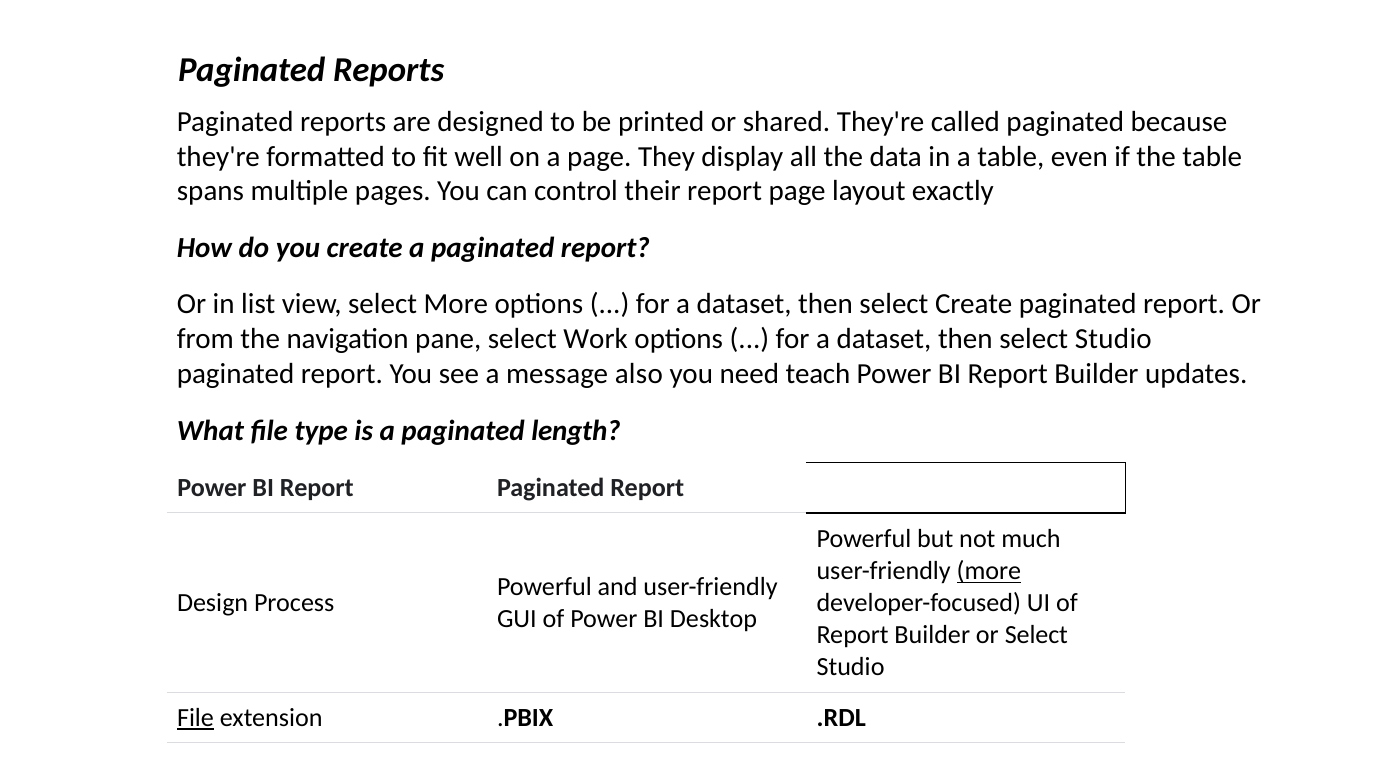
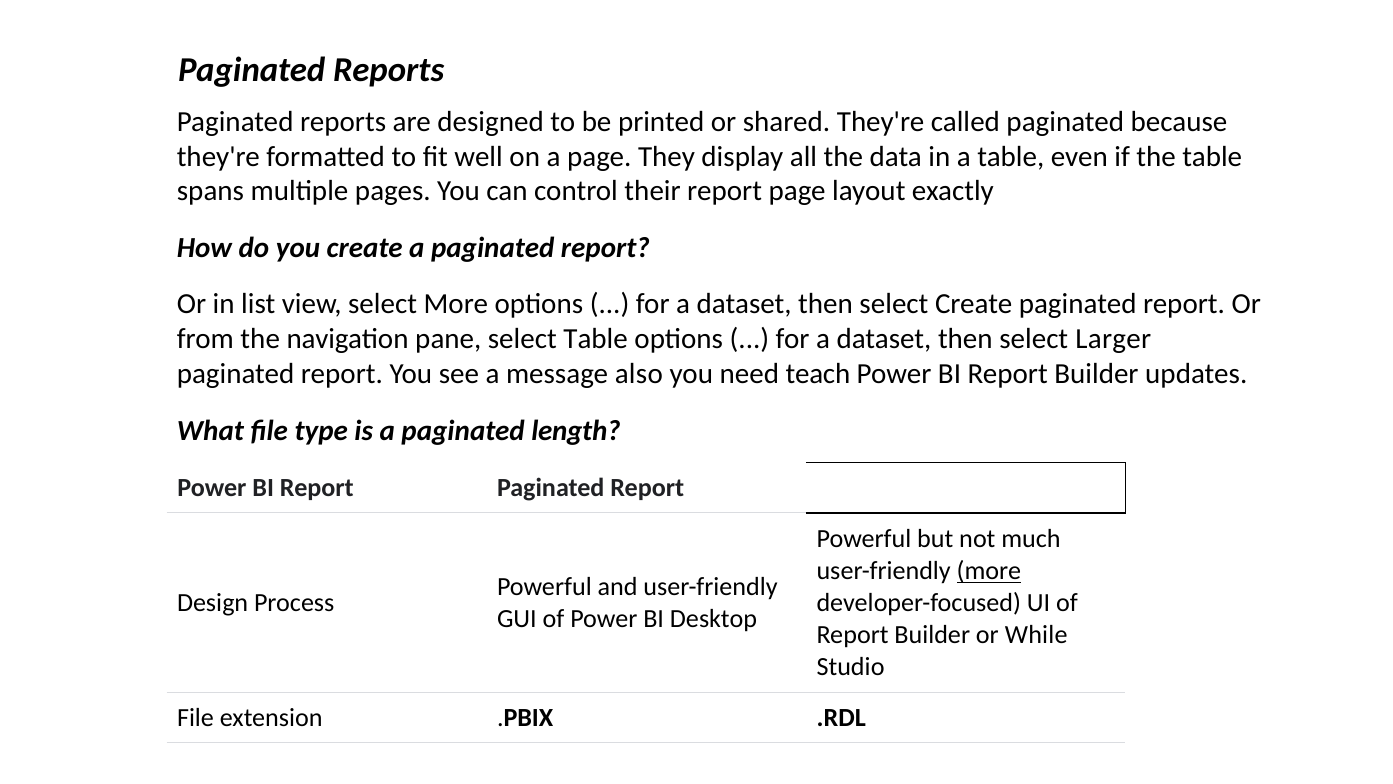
select Work: Work -> Table
then select Studio: Studio -> Larger
or Select: Select -> While
File at (195, 718) underline: present -> none
